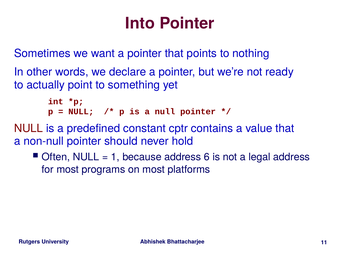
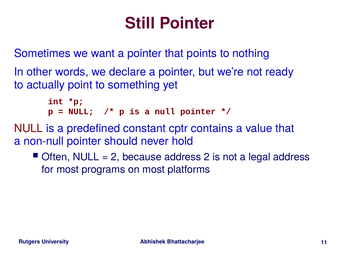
Into: Into -> Still
1 at (115, 157): 1 -> 2
address 6: 6 -> 2
